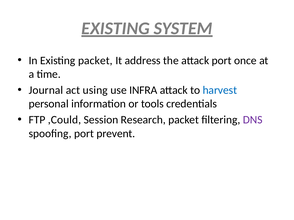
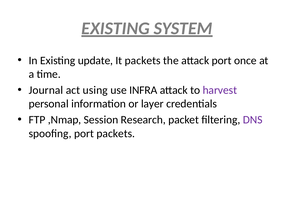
Existing packet: packet -> update
It address: address -> packets
harvest colour: blue -> purple
tools: tools -> layer
,Could: ,Could -> ,Nmap
port prevent: prevent -> packets
